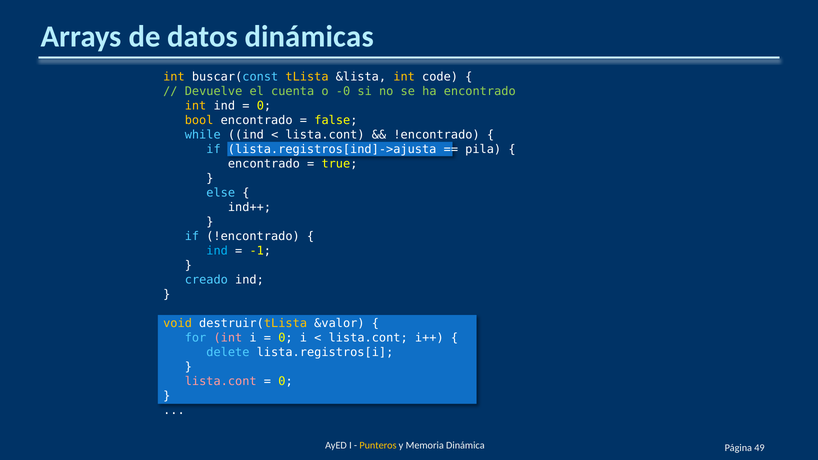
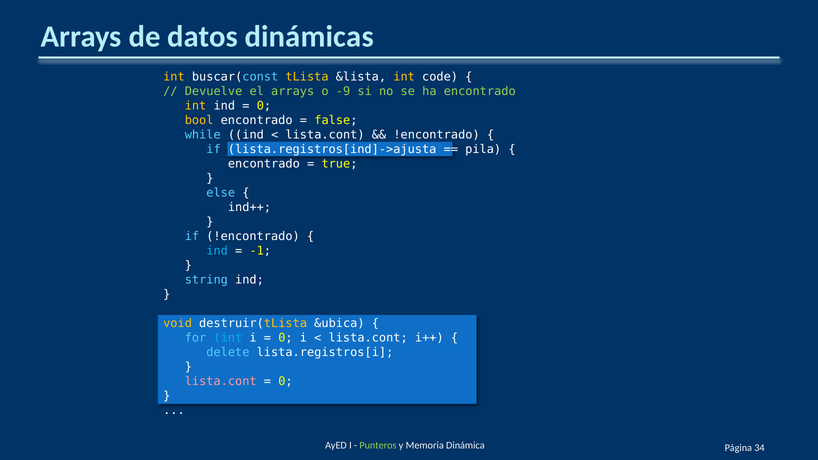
el cuenta: cuenta -> arrays
-0: -0 -> -9
creado: creado -> string
&valor: &valor -> &ubica
int at (228, 338) colour: pink -> light blue
Punteros colour: yellow -> light green
49: 49 -> 34
